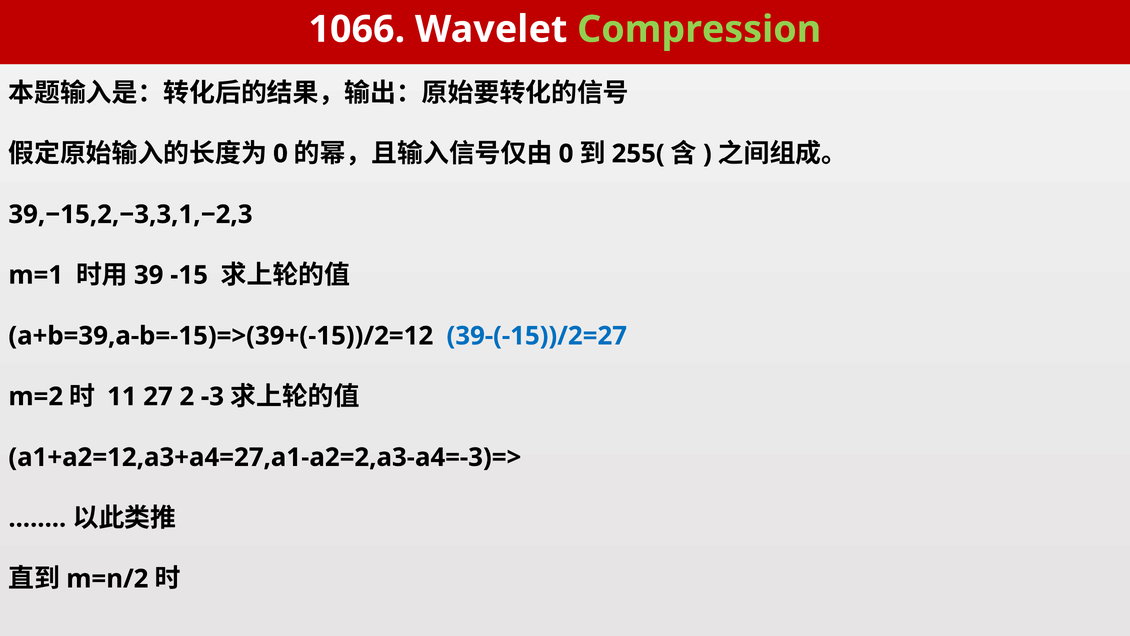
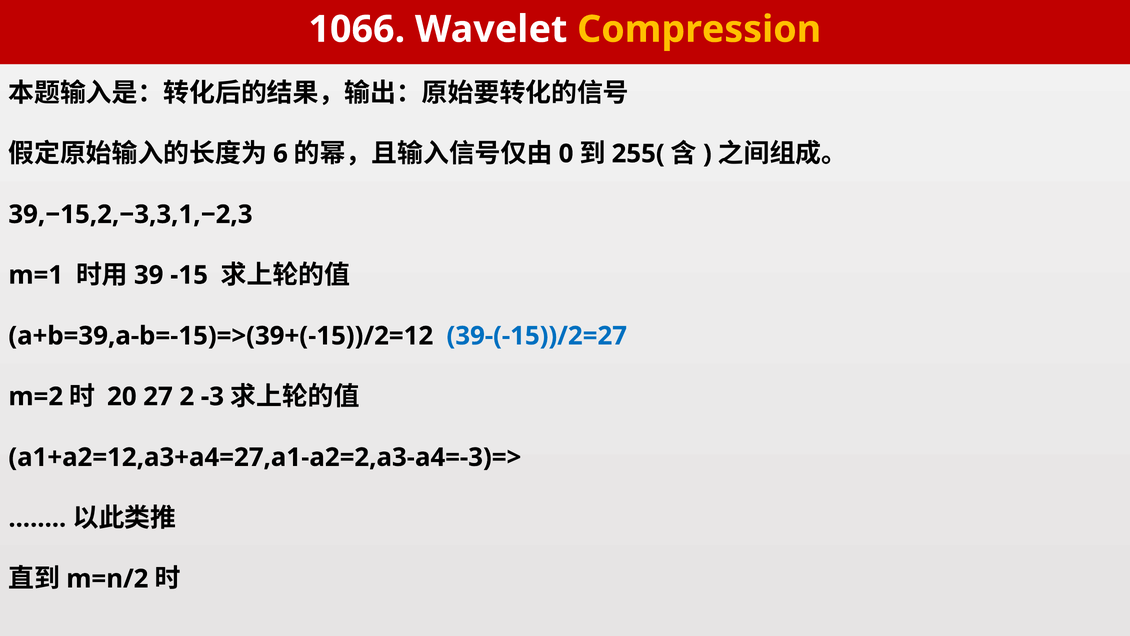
Compression colour: light green -> yellow
0 at (280, 154): 0 -> 6
11: 11 -> 20
